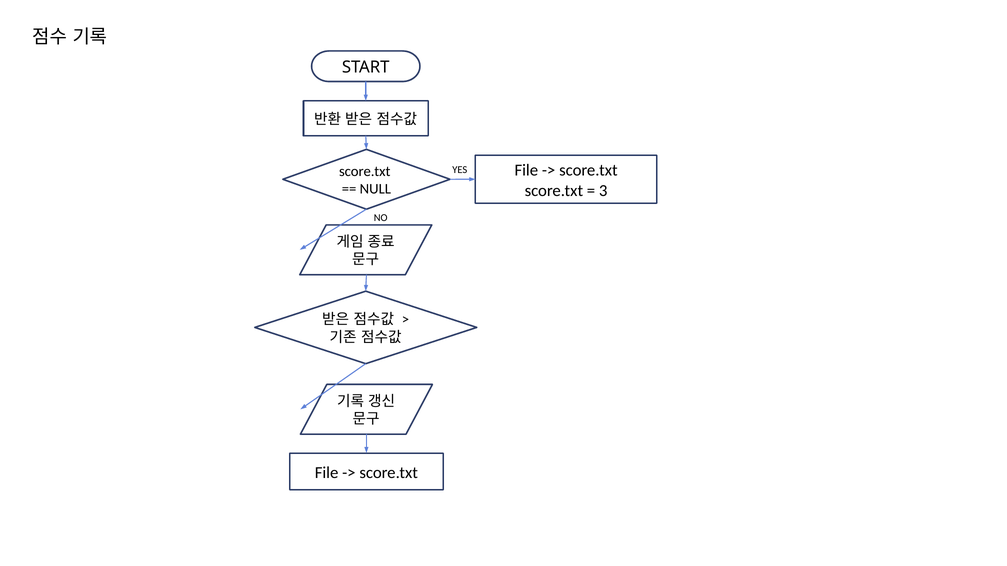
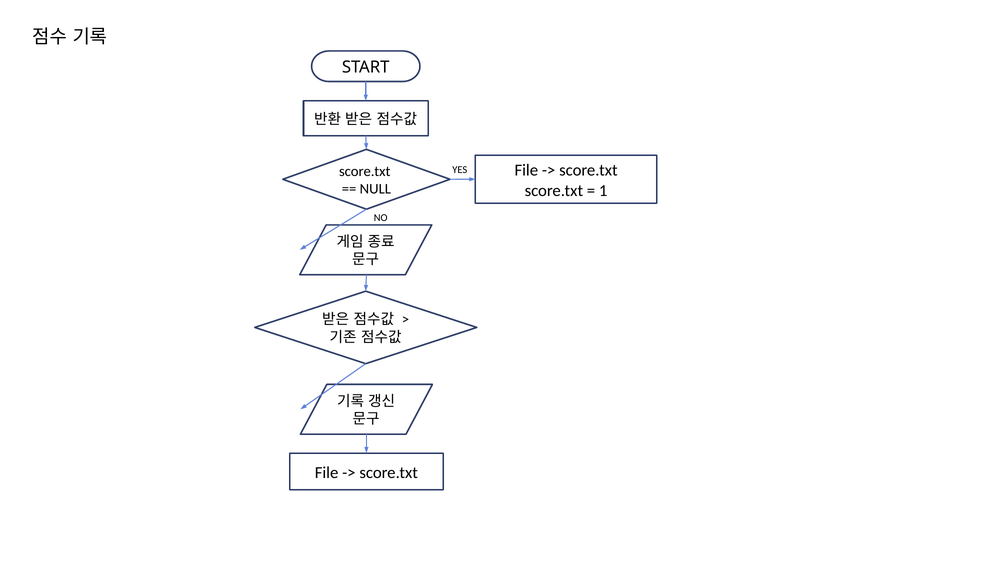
3: 3 -> 1
